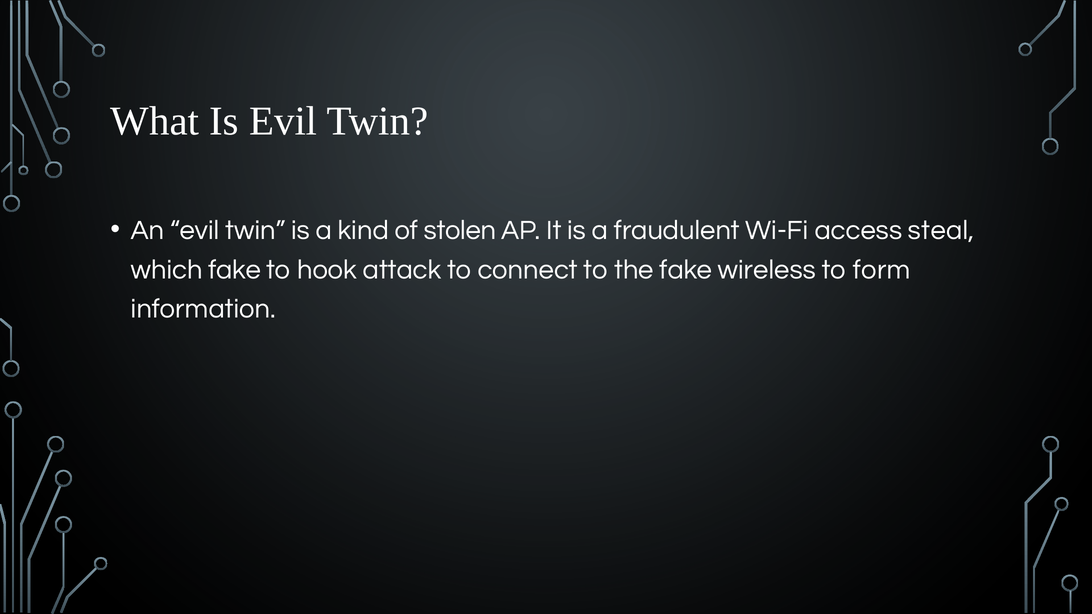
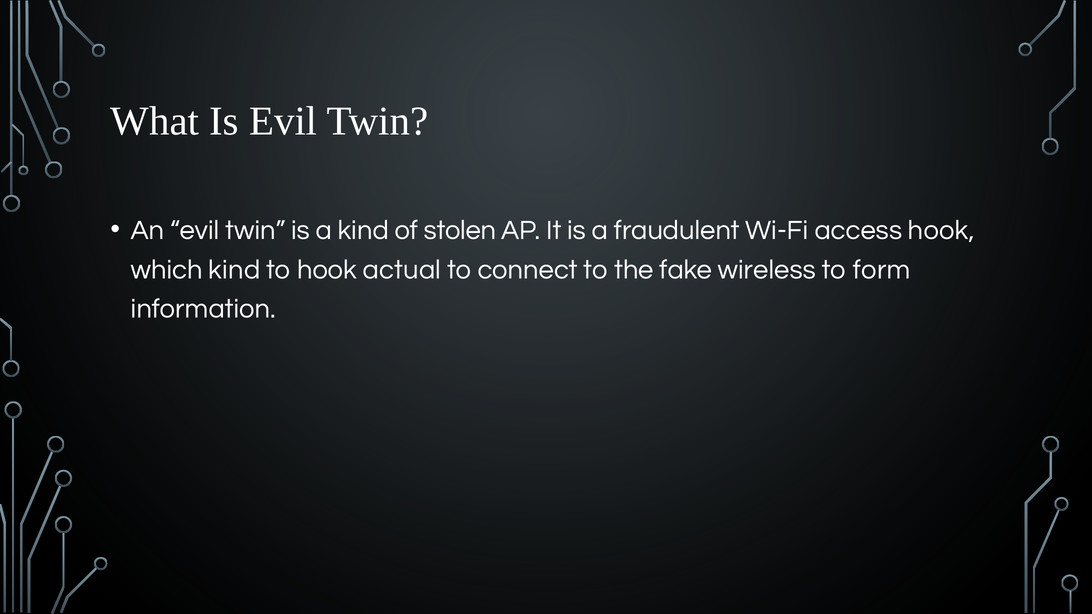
access steal: steal -> hook
which fake: fake -> kind
attack: attack -> actual
